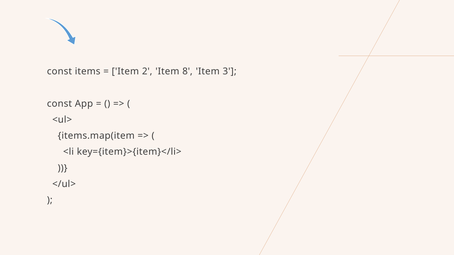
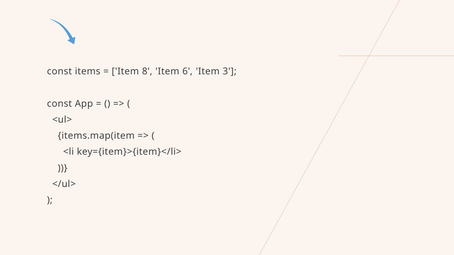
2: 2 -> 8
8: 8 -> 6
